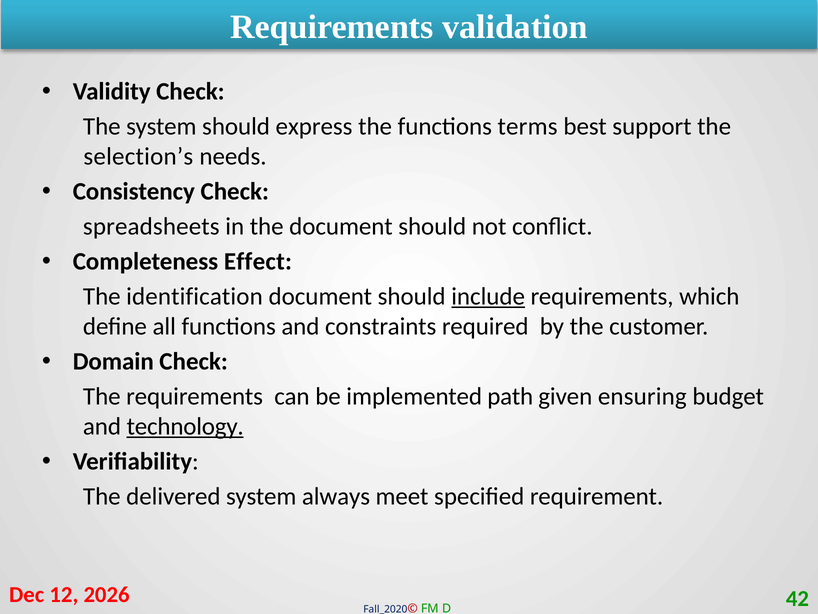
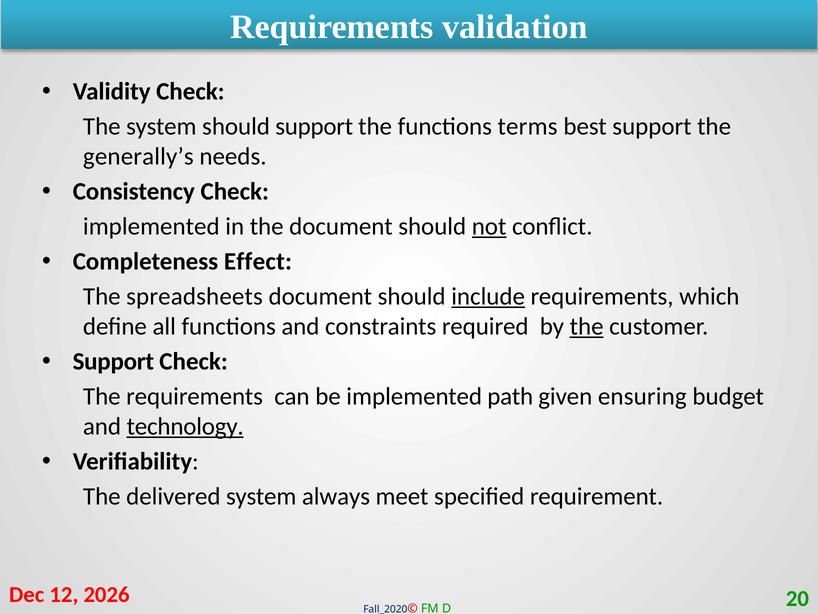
should express: express -> support
selection’s: selection’s -> generally’s
spreadsheets at (151, 226): spreadsheets -> implemented
not underline: none -> present
identification: identification -> spreadsheets
the at (587, 326) underline: none -> present
Domain at (113, 361): Domain -> Support
42: 42 -> 20
